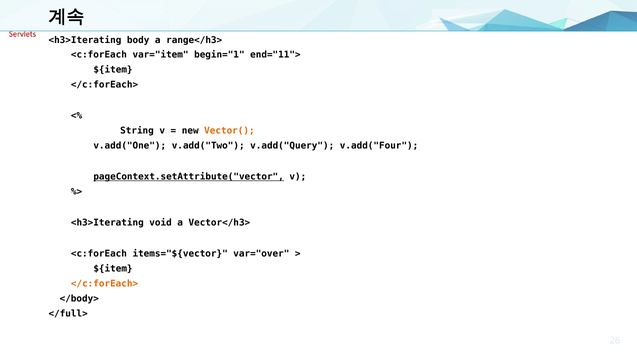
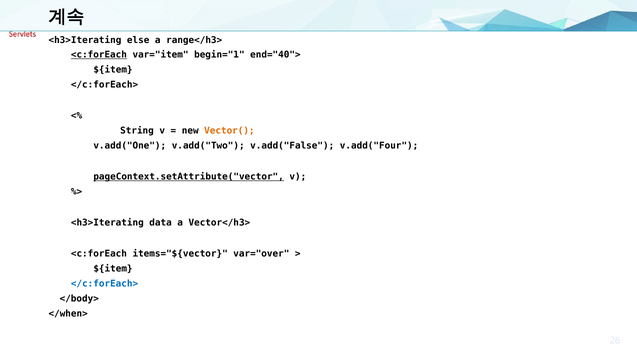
body: body -> else
<c:forEach at (99, 55) underline: none -> present
end="11">: end="11"> -> end="40">
v.add("Query: v.add("Query -> v.add("False
void: void -> data
</c:forEach> at (105, 284) colour: orange -> blue
</full>: </full> -> </when>
